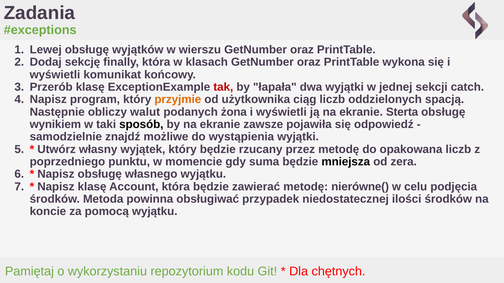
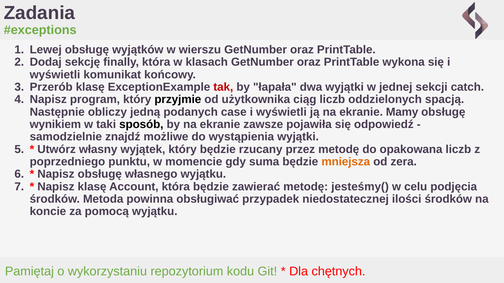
przyjmie colour: orange -> black
walut: walut -> jedną
żona: żona -> case
Sterta: Sterta -> Mamy
mniejsza colour: black -> orange
nierówne(: nierówne( -> jesteśmy(
